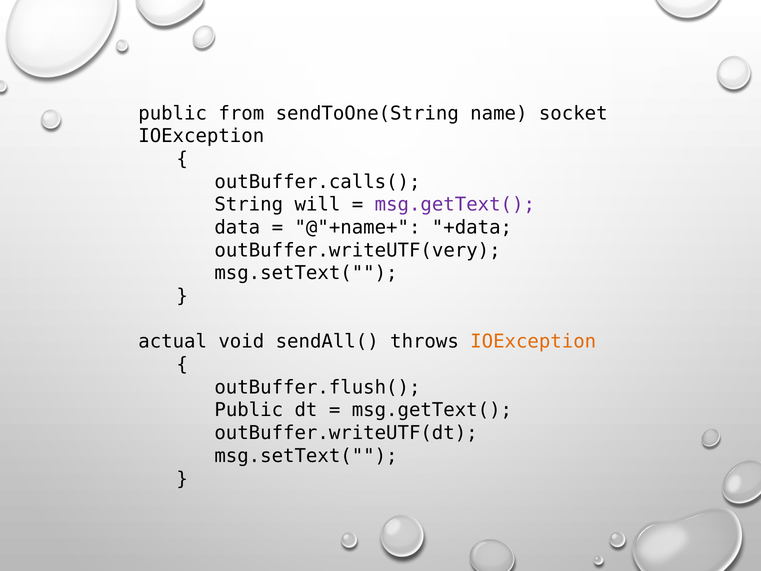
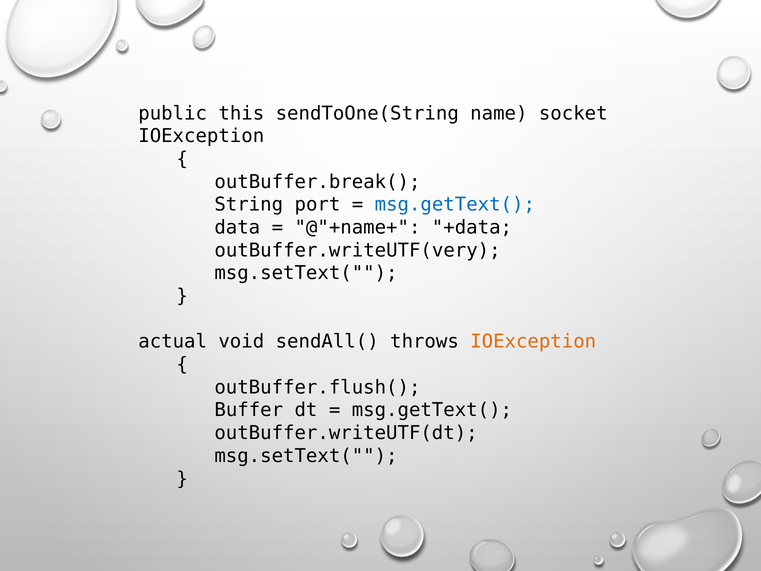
from: from -> this
outBuffer.calls(: outBuffer.calls( -> outBuffer.break(
will: will -> port
msg.getText( at (455, 205) colour: purple -> blue
Public at (249, 410): Public -> Buffer
